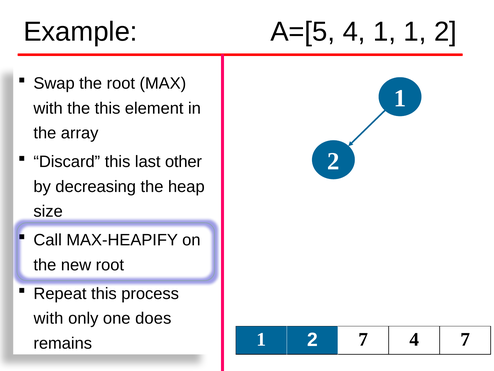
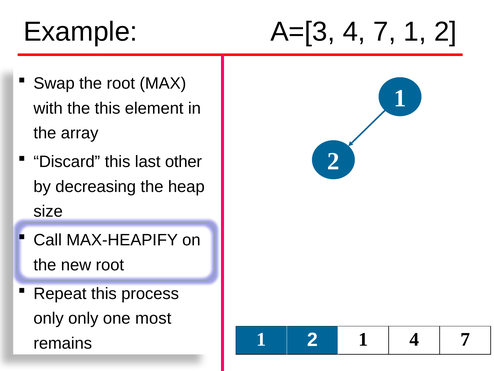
A=[5: A=[5 -> A=[3
1 at (385, 32): 1 -> 7
with at (48, 318): with -> only
does: does -> most
remains 1 2 7: 7 -> 1
